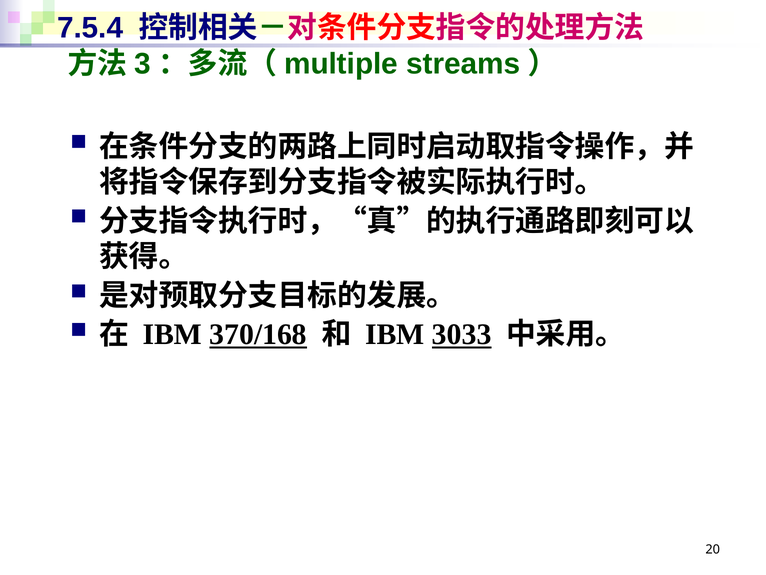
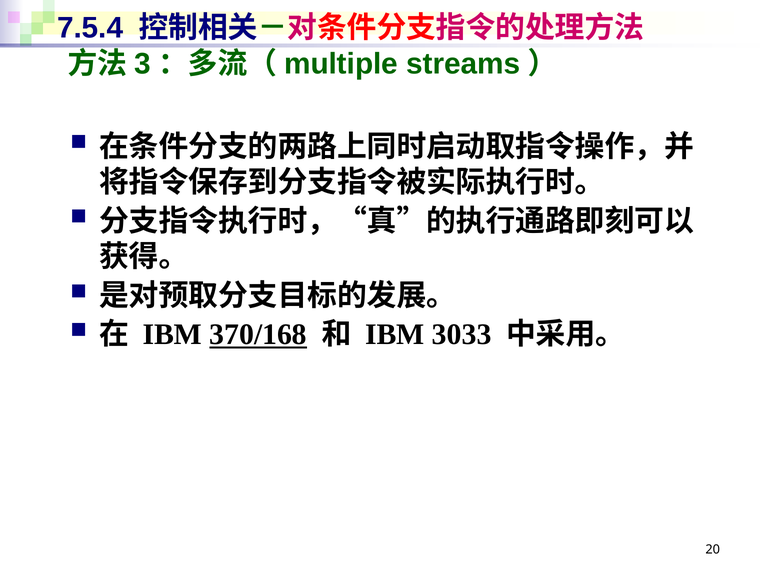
3033 underline: present -> none
